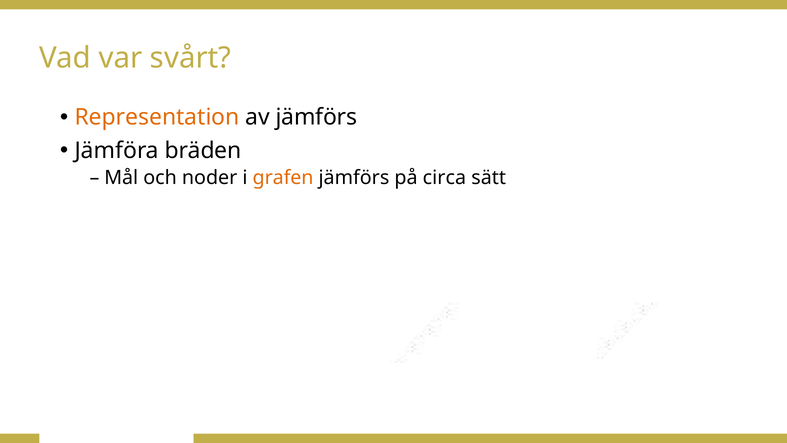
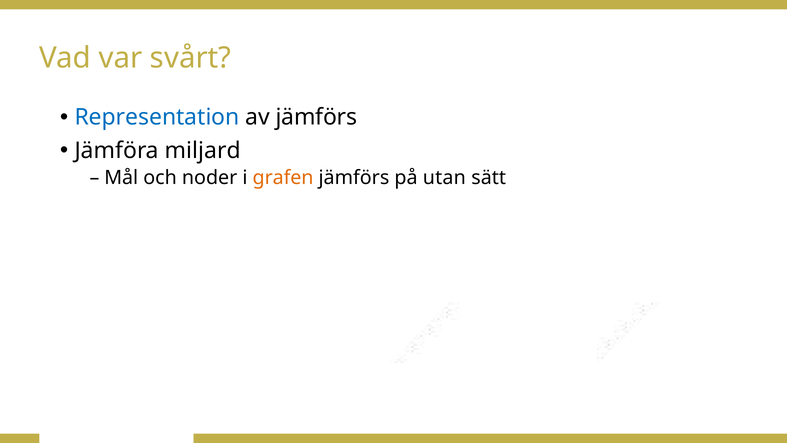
Representation colour: orange -> blue
bräden: bräden -> miljard
circa: circa -> utan
